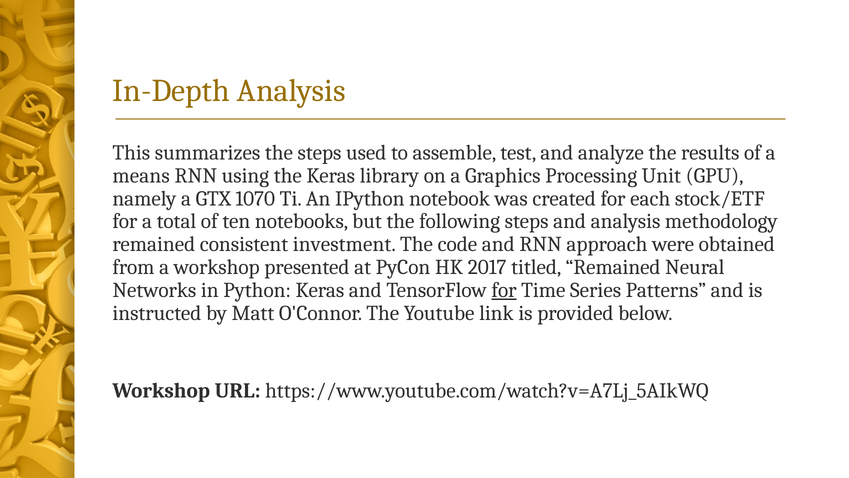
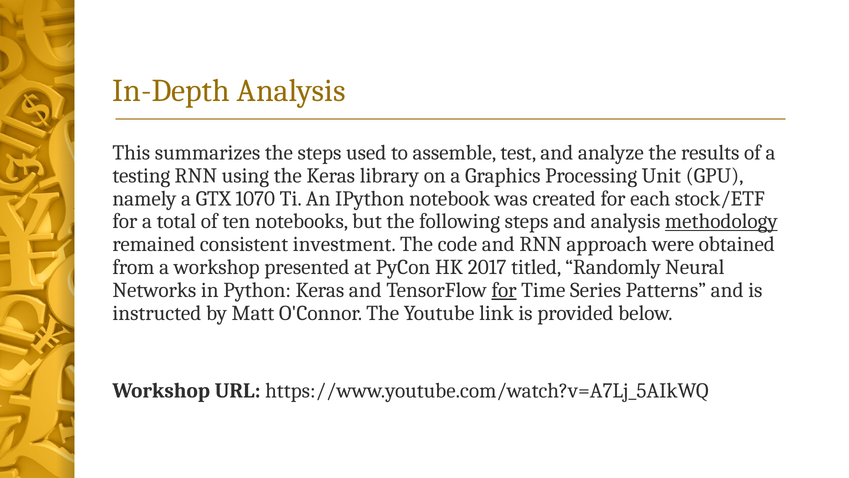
means: means -> testing
methodology underline: none -> present
titled Remained: Remained -> Randomly
